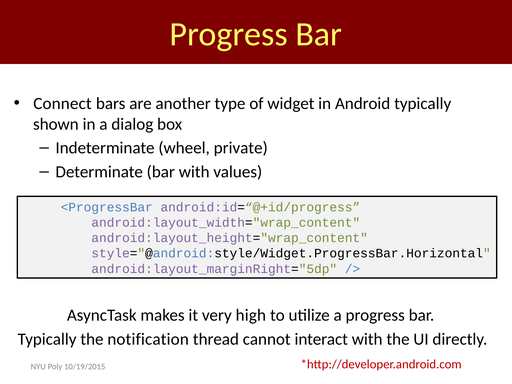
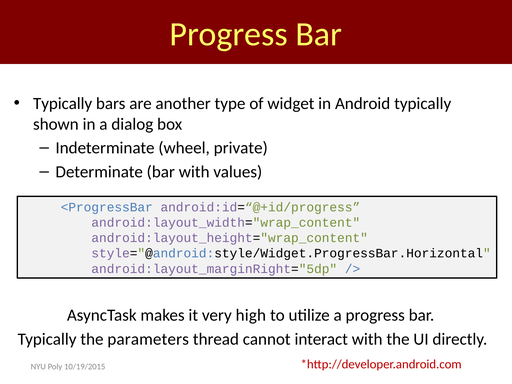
Connect at (62, 104): Connect -> Typically
notification: notification -> parameters
